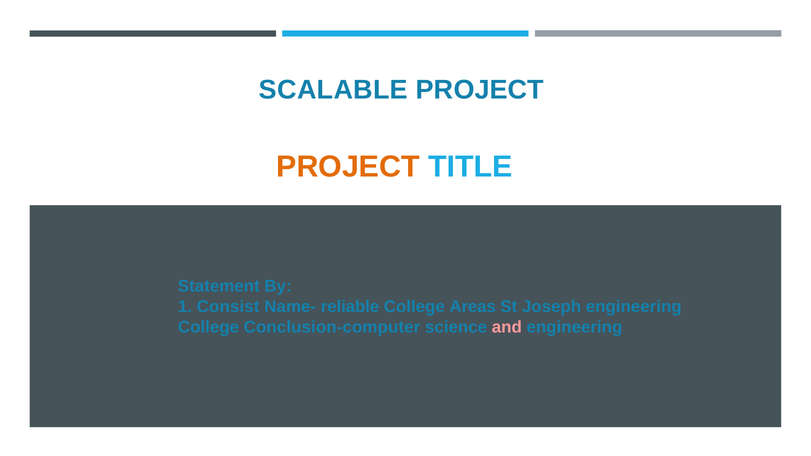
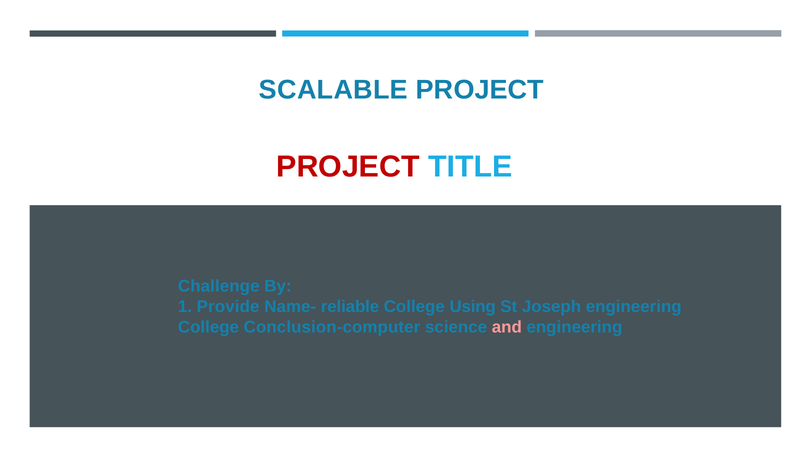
PROJECT at (348, 167) colour: orange -> red
Statement: Statement -> Challenge
Consist: Consist -> Provide
Areas: Areas -> Using
